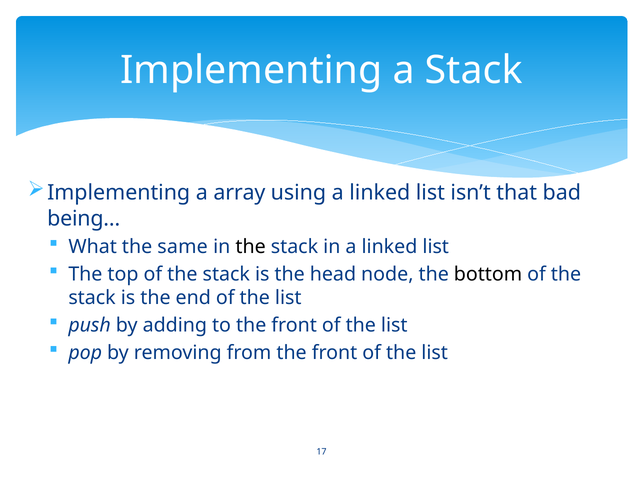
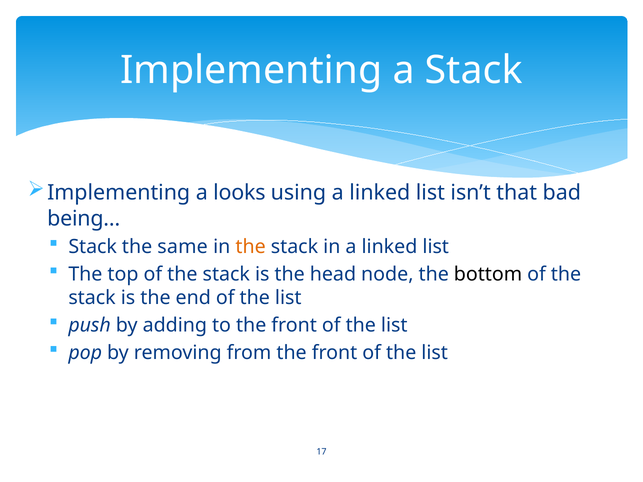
array: array -> looks
What at (93, 247): What -> Stack
the at (251, 247) colour: black -> orange
